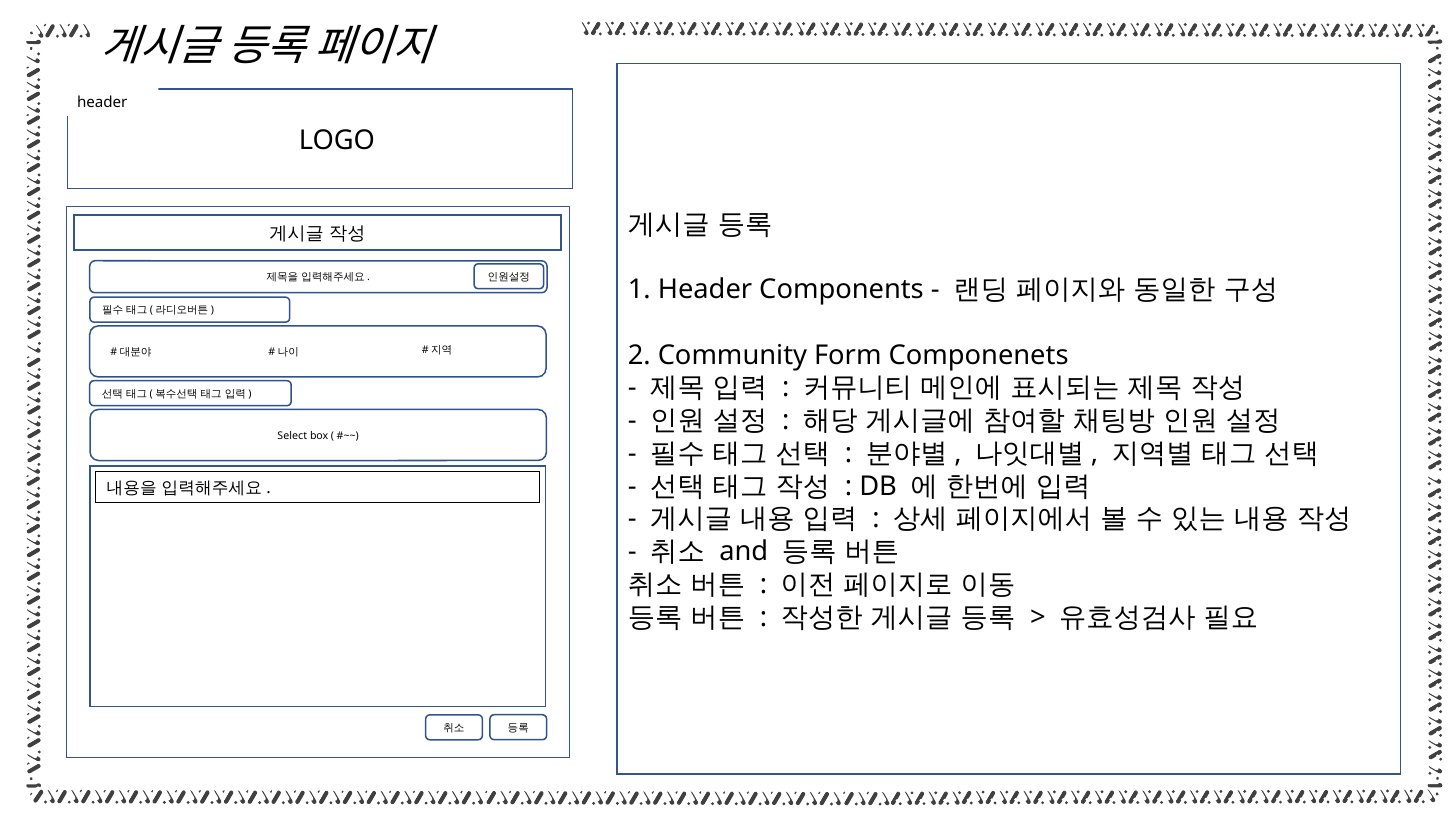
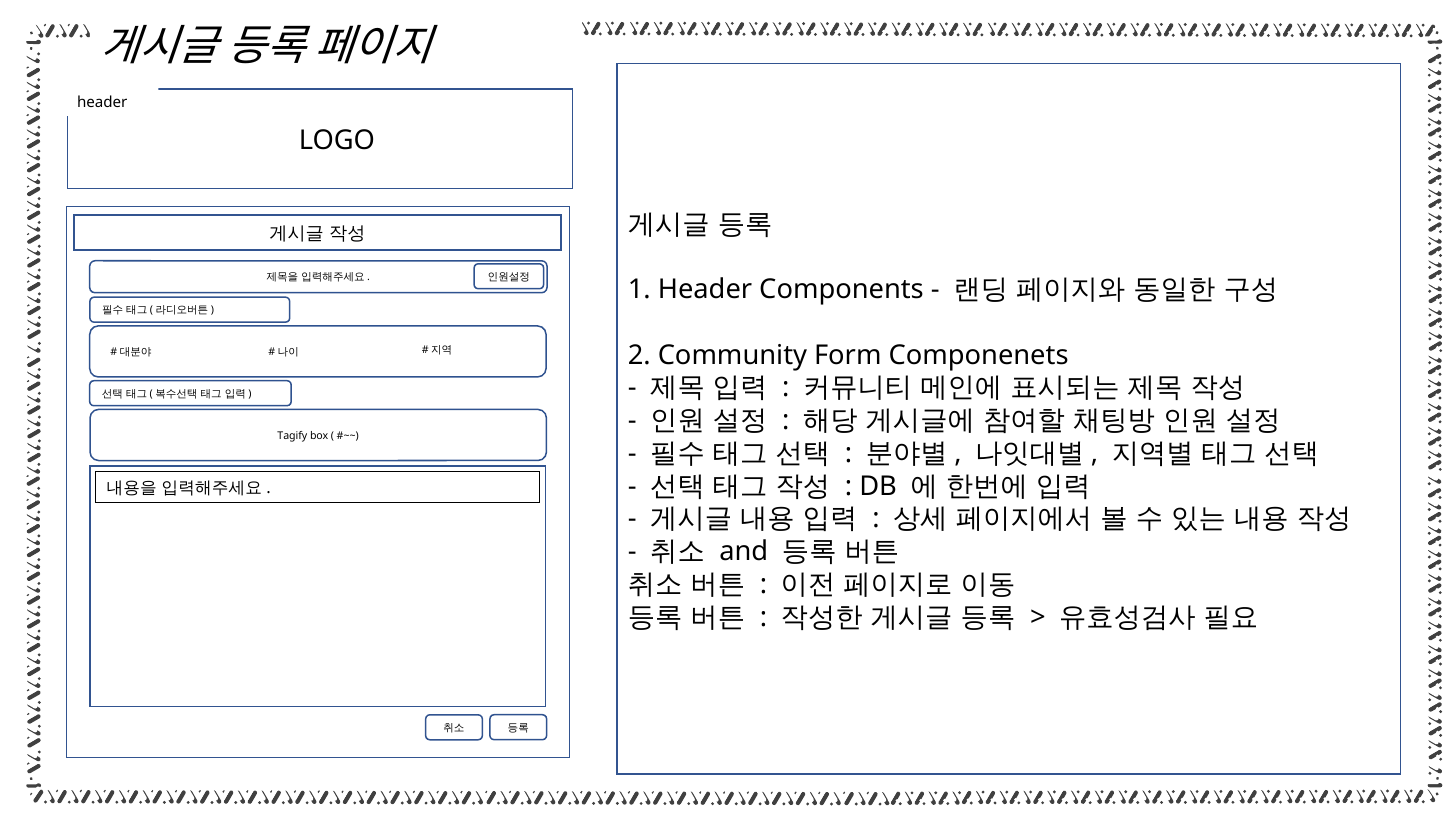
Select: Select -> Tagify
